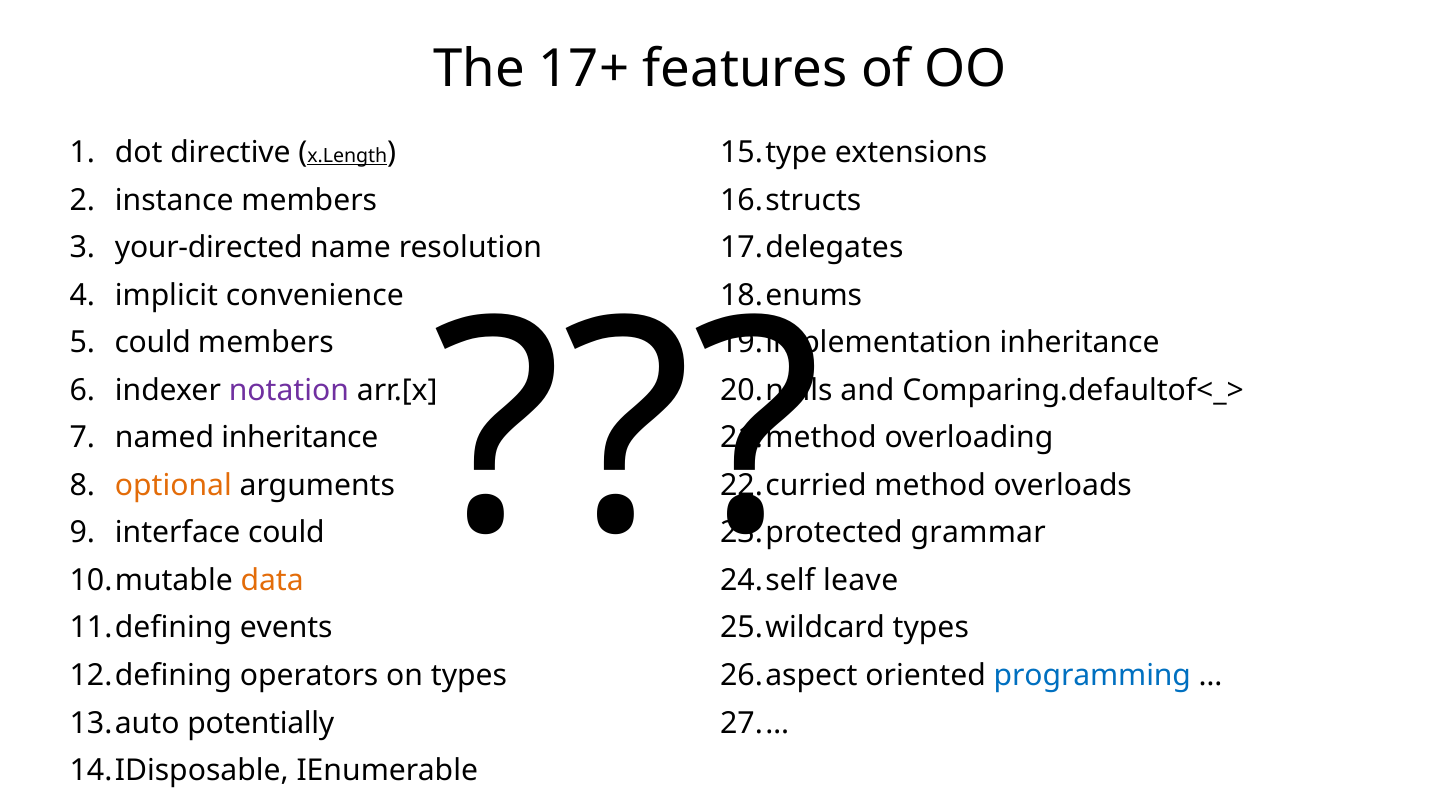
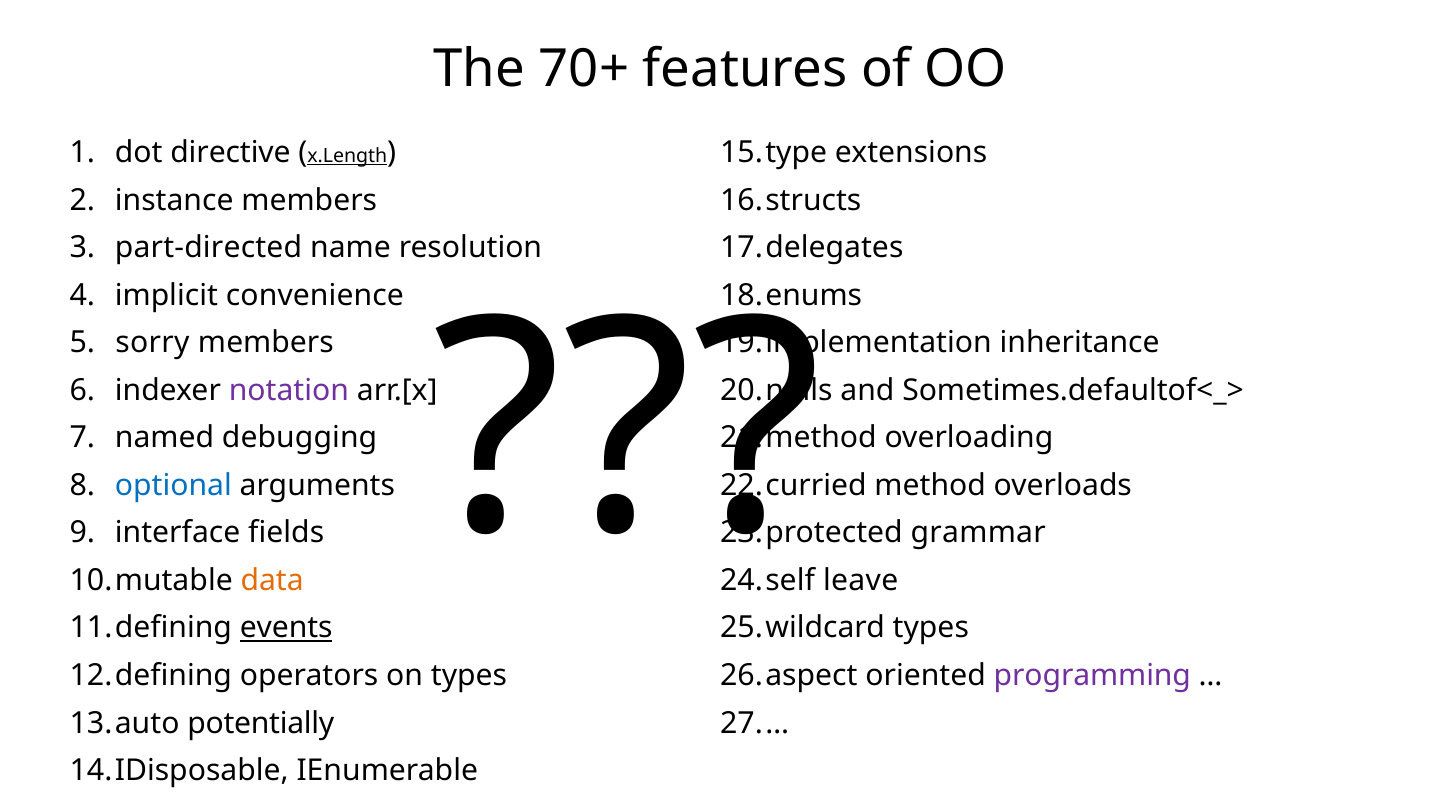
17+: 17+ -> 70+
your-directed: your-directed -> part-directed
could at (153, 343): could -> sorry
Comparing.defaultof<_>: Comparing.defaultof<_> -> Sometimes.defaultof<_>
named inheritance: inheritance -> debugging
optional colour: orange -> blue
interface could: could -> fields
events underline: none -> present
programming colour: blue -> purple
